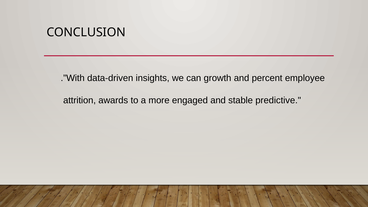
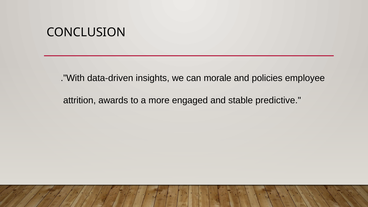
growth: growth -> morale
percent: percent -> policies
